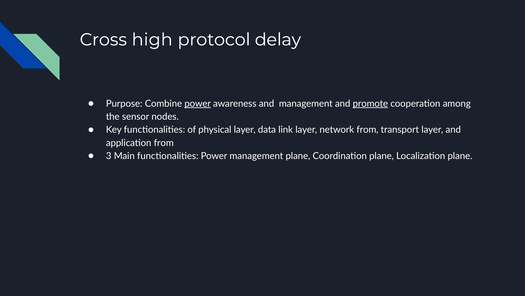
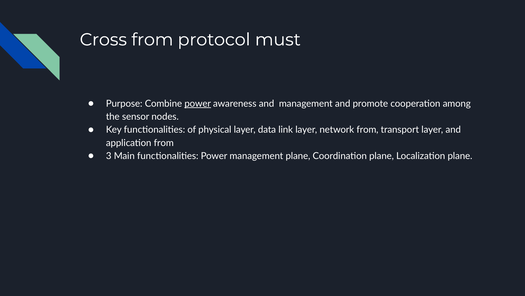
Cross high: high -> from
delay: delay -> must
promote underline: present -> none
